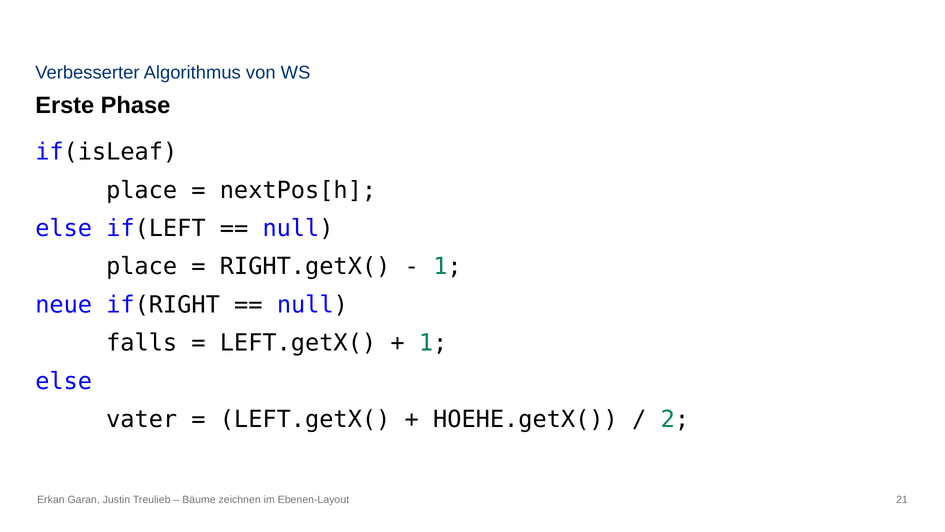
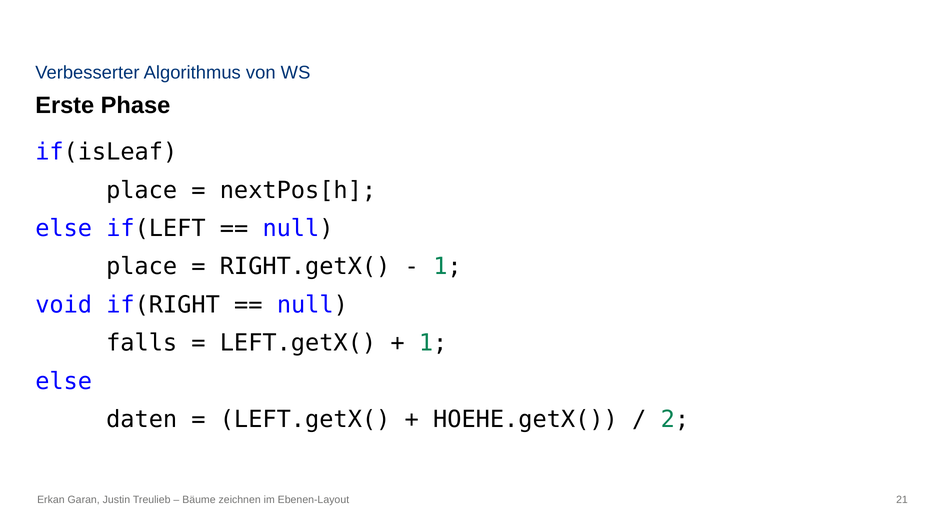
neue: neue -> void
vater: vater -> daten
